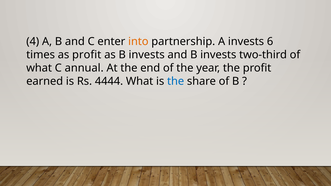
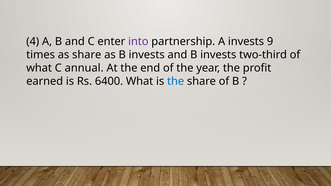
into colour: orange -> purple
6: 6 -> 9
as profit: profit -> share
4444: 4444 -> 6400
